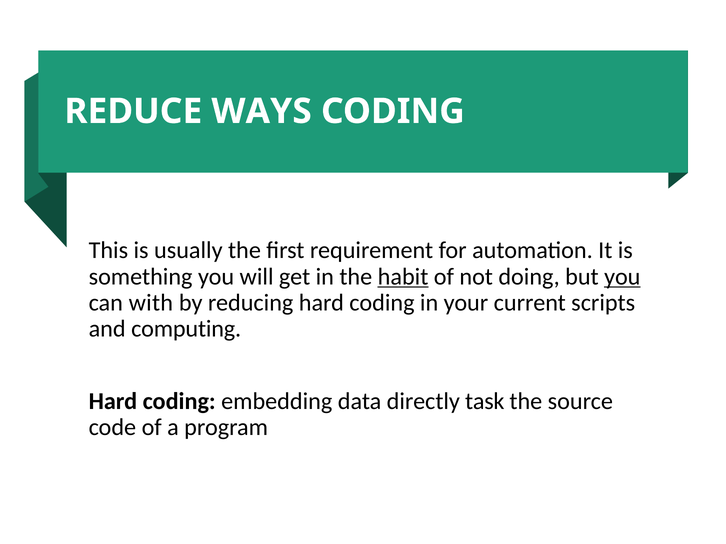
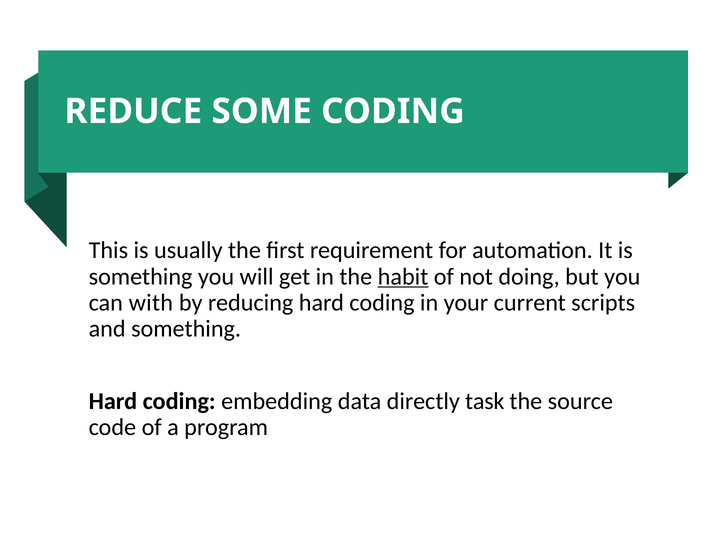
WAYS: WAYS -> SOME
you at (622, 277) underline: present -> none
and computing: computing -> something
